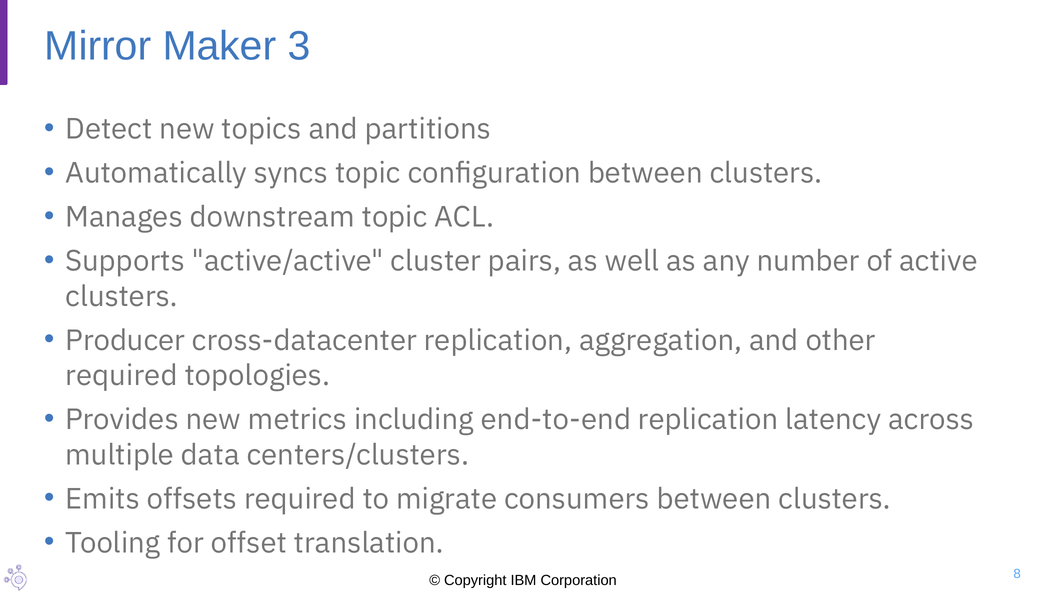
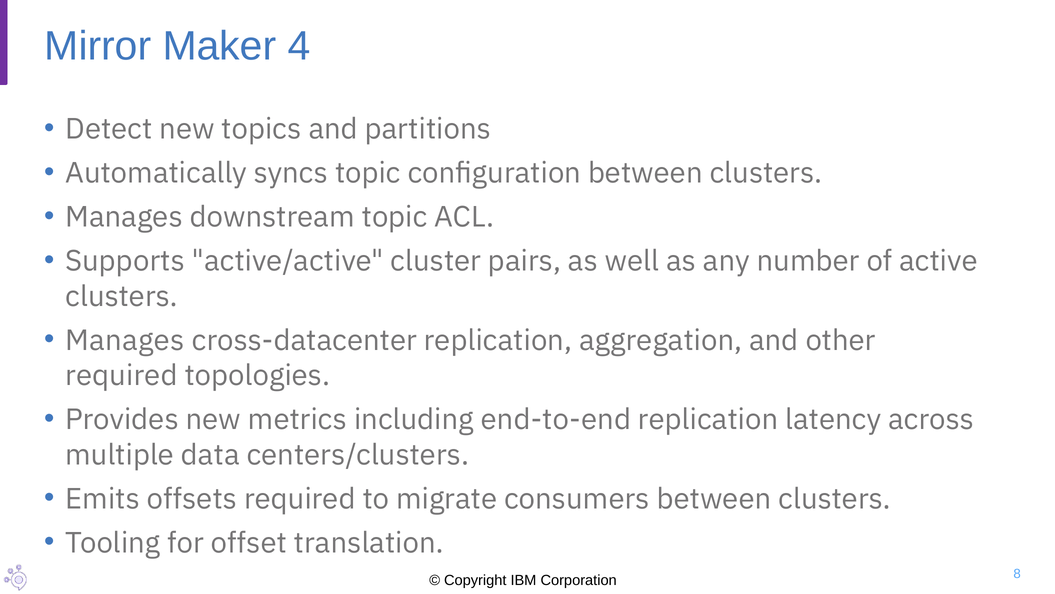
3: 3 -> 4
Producer at (125, 340): Producer -> Manages
